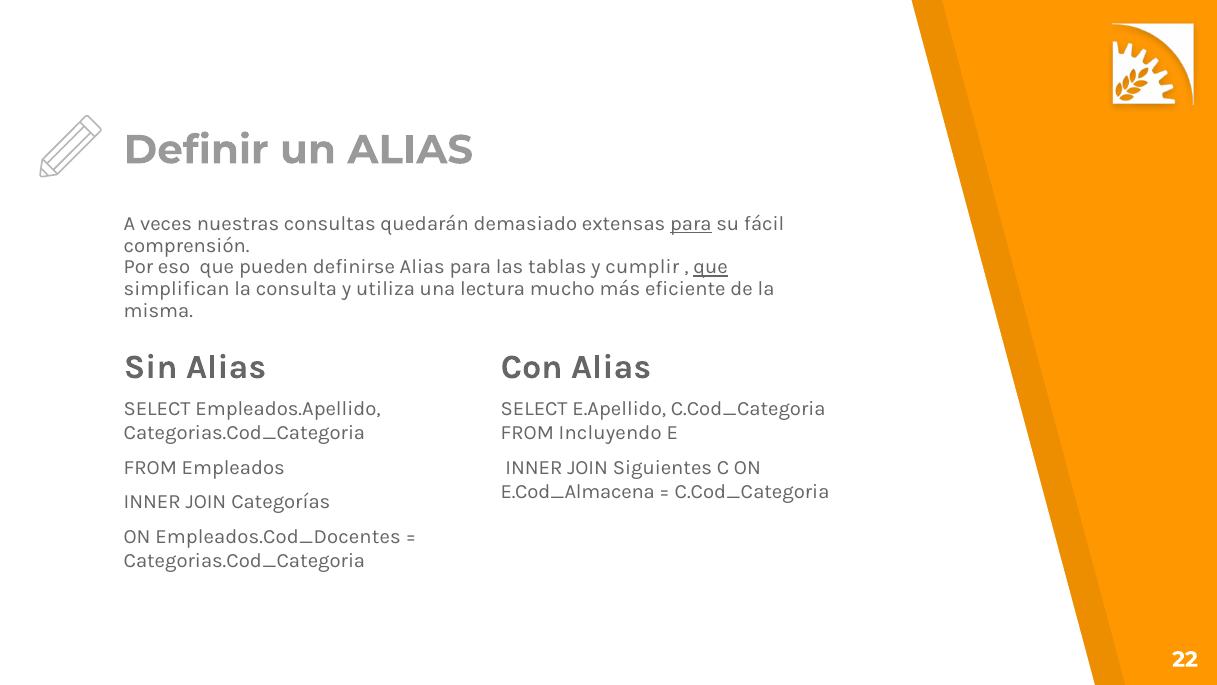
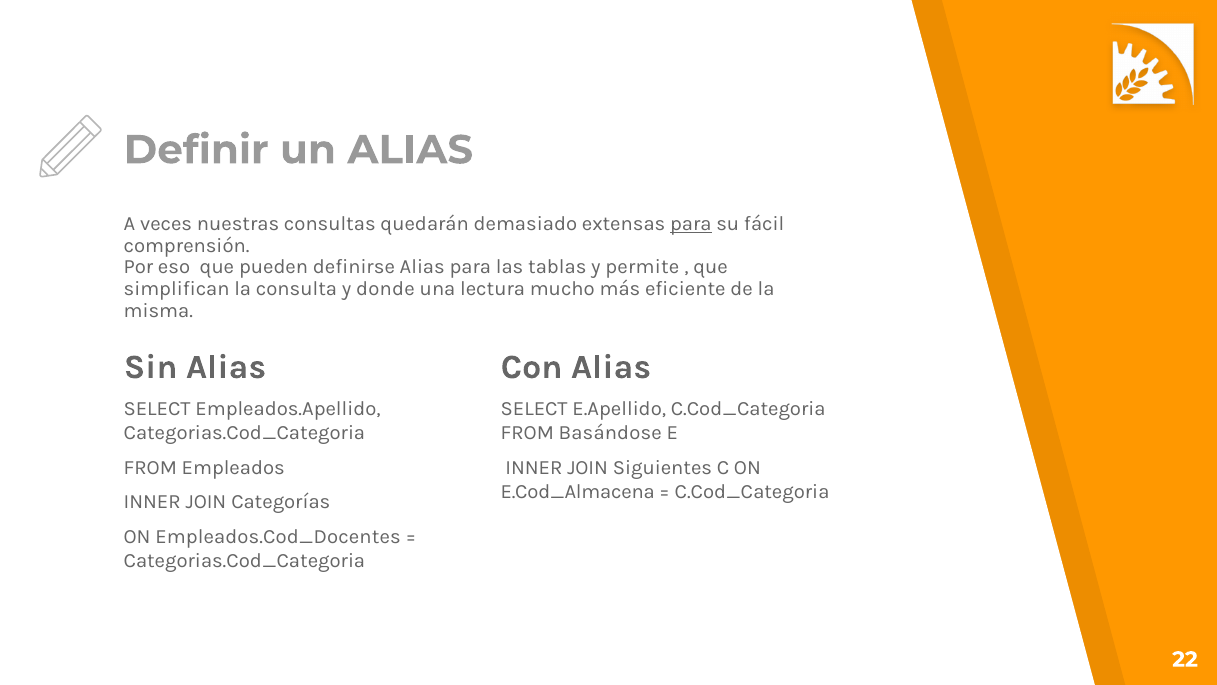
cumplir: cumplir -> permite
que at (711, 267) underline: present -> none
utiliza: utiliza -> donde
Incluyendo: Incluyendo -> Basándose
